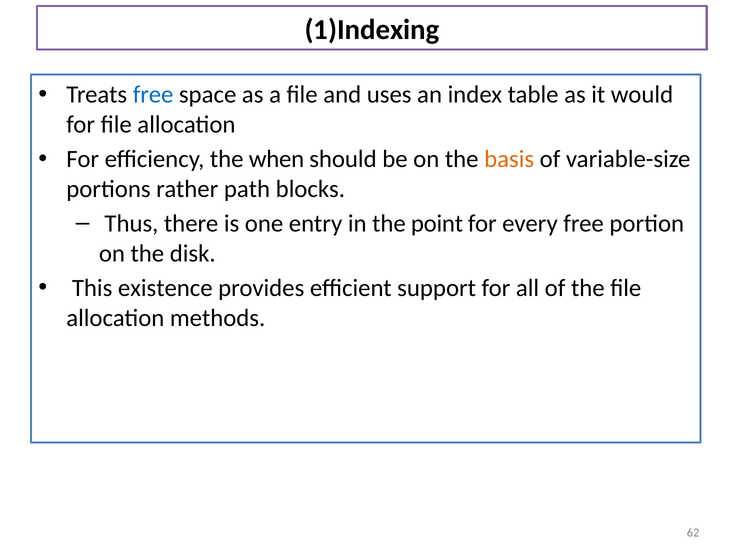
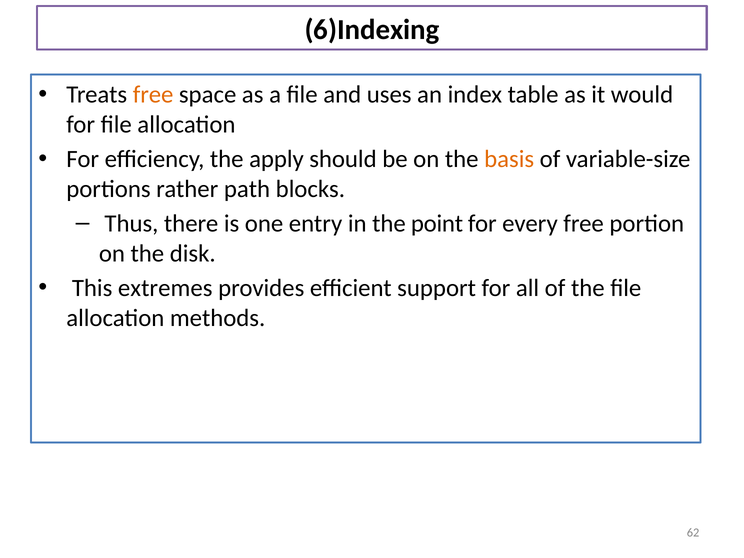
1)Indexing: 1)Indexing -> 6)Indexing
free at (153, 95) colour: blue -> orange
when: when -> apply
existence: existence -> extremes
